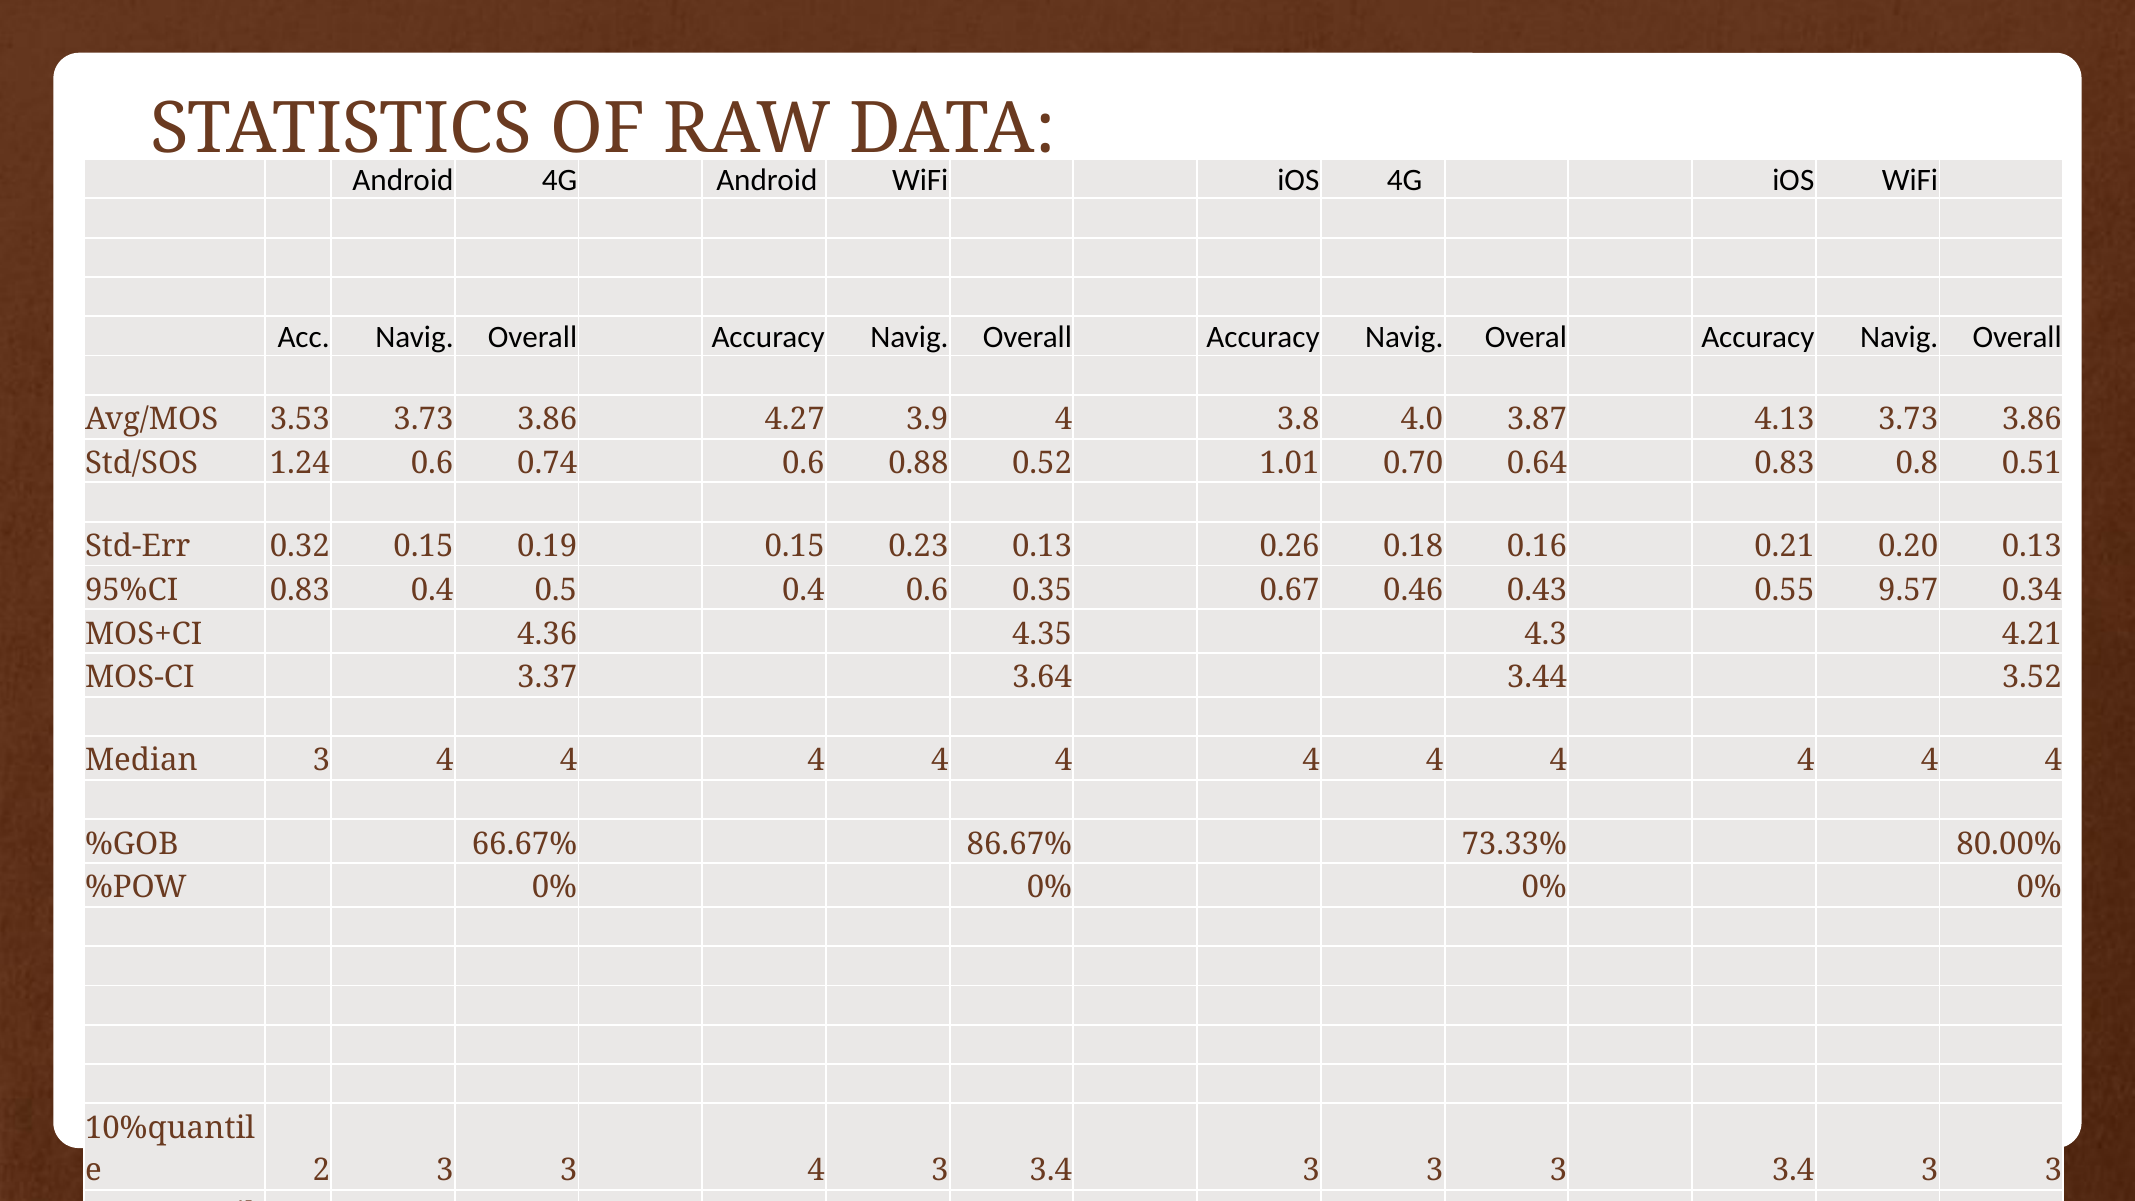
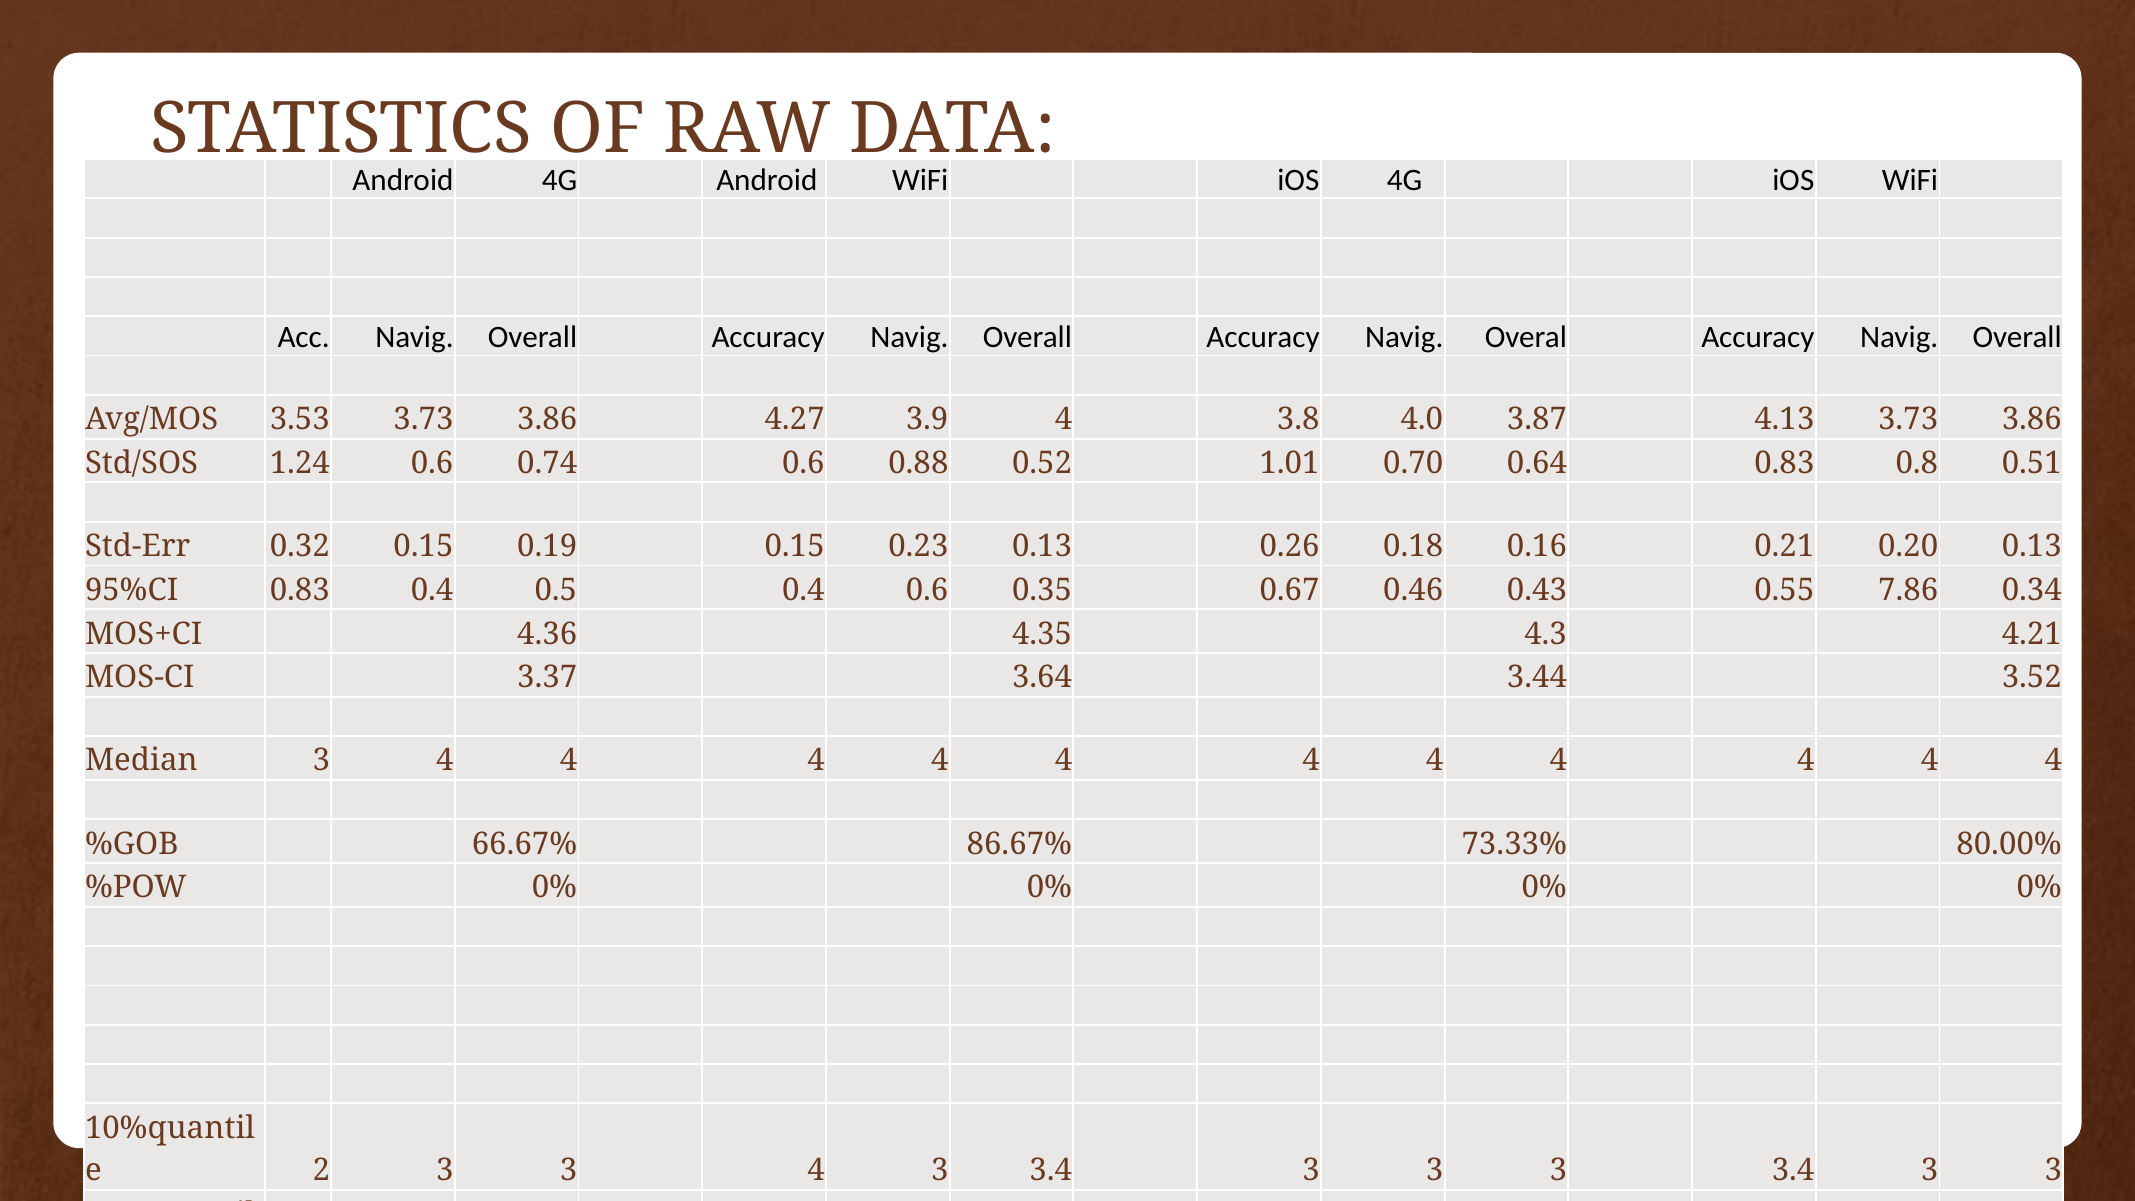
9.57: 9.57 -> 7.86
